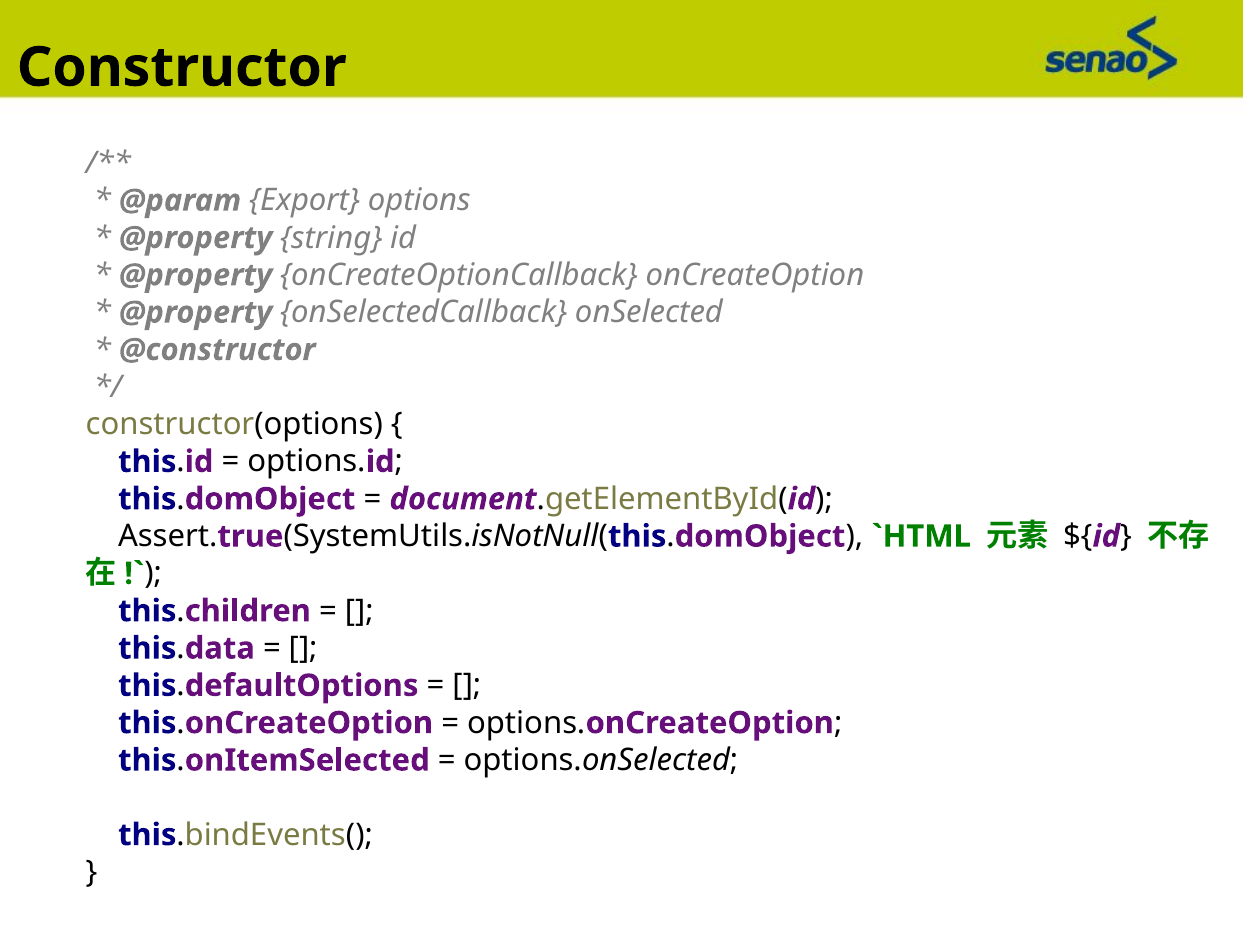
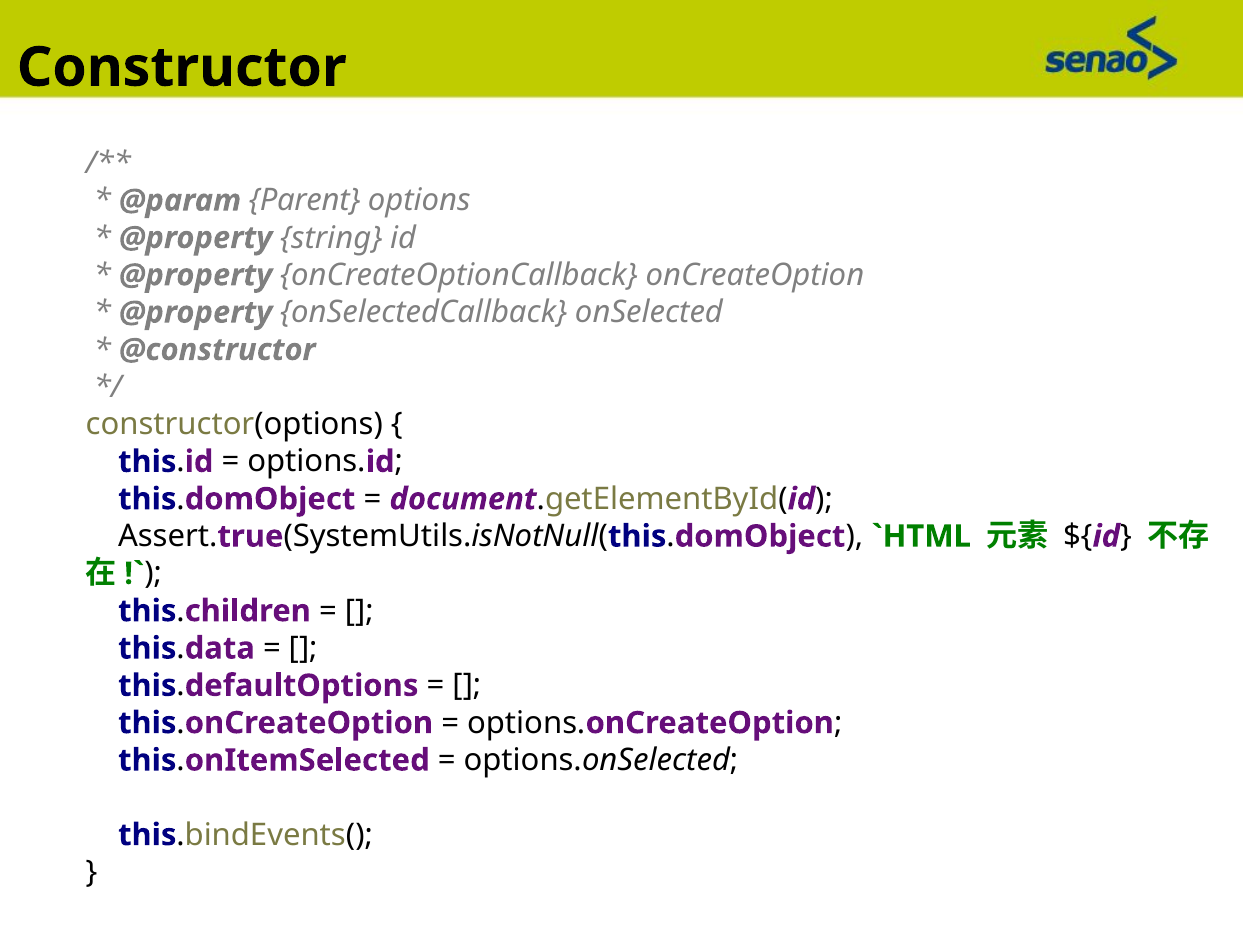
Export: Export -> Parent
